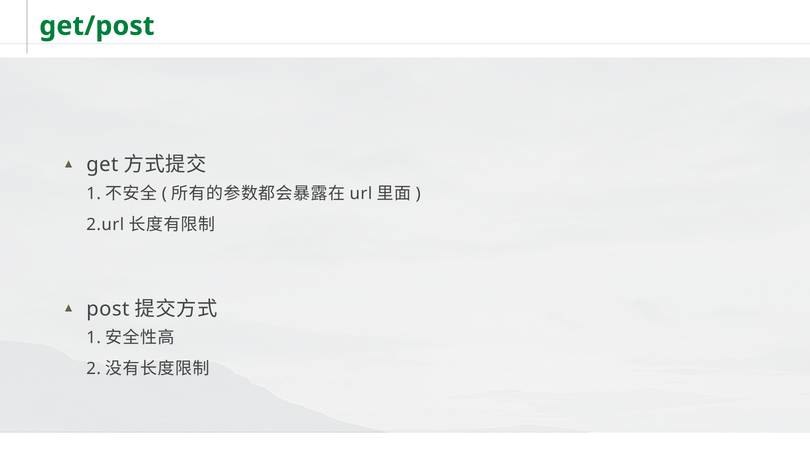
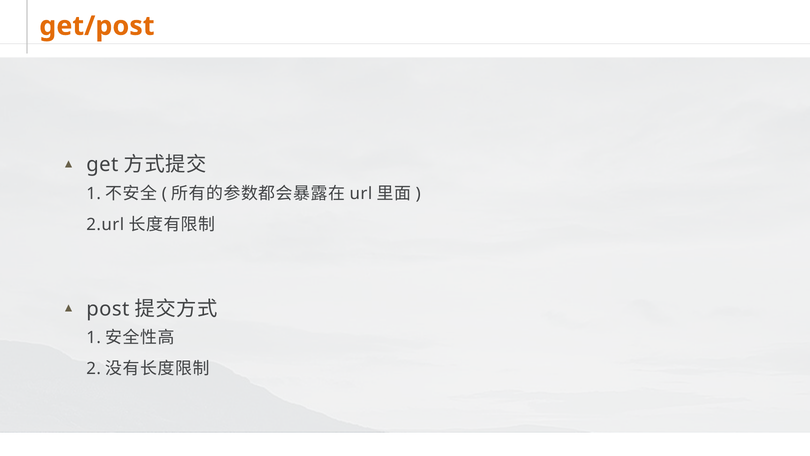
get/post colour: green -> orange
